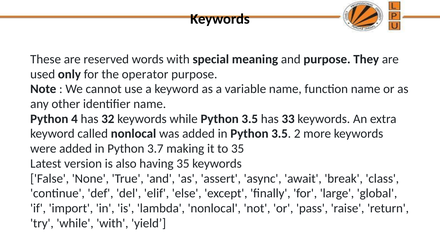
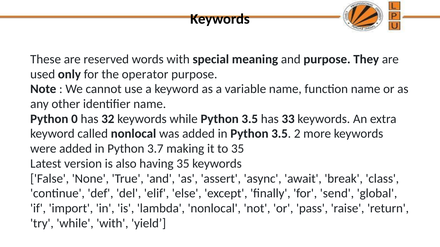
4: 4 -> 0
large: large -> send
